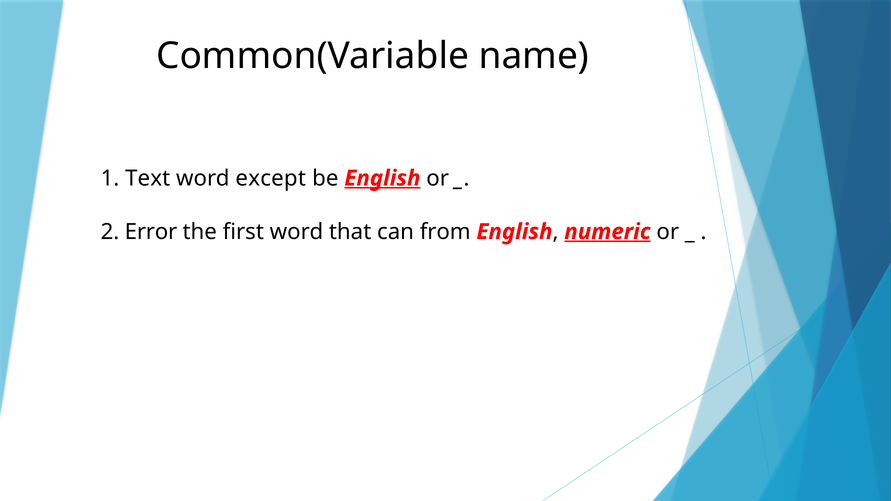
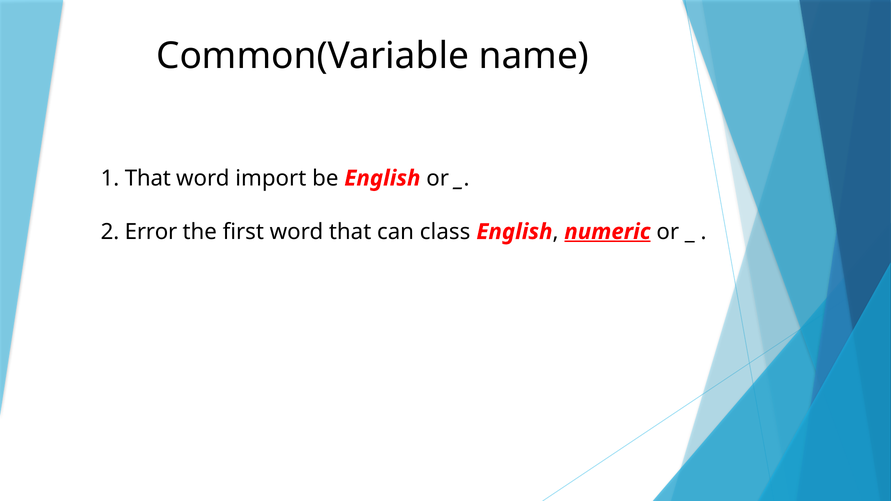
1 Text: Text -> That
except: except -> import
English at (382, 178) underline: present -> none
from: from -> class
